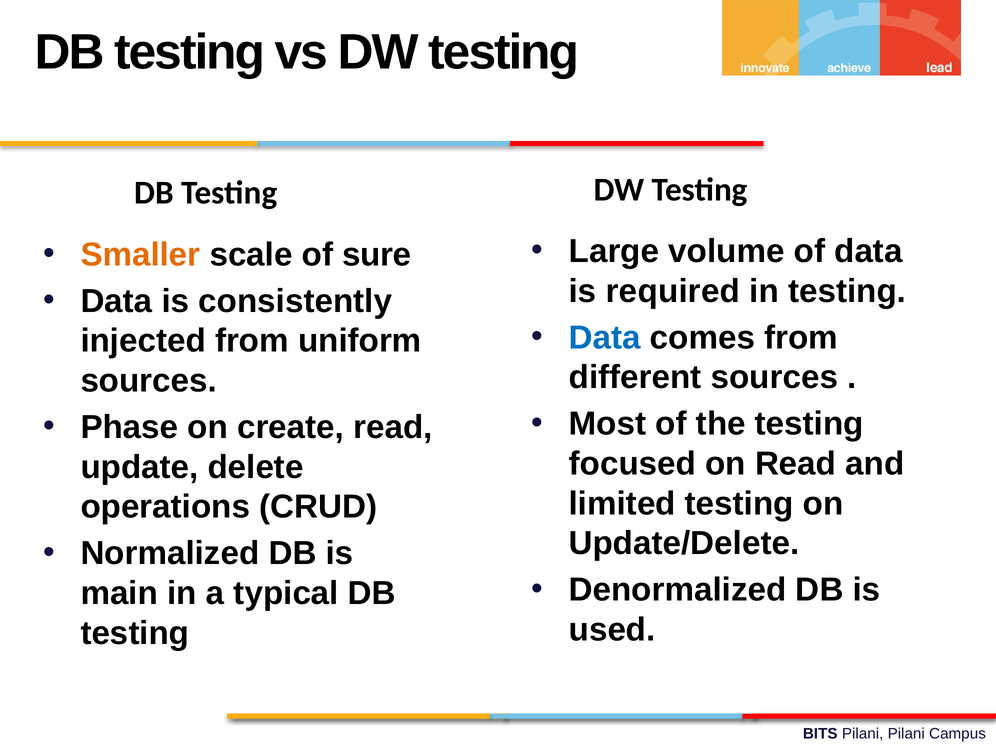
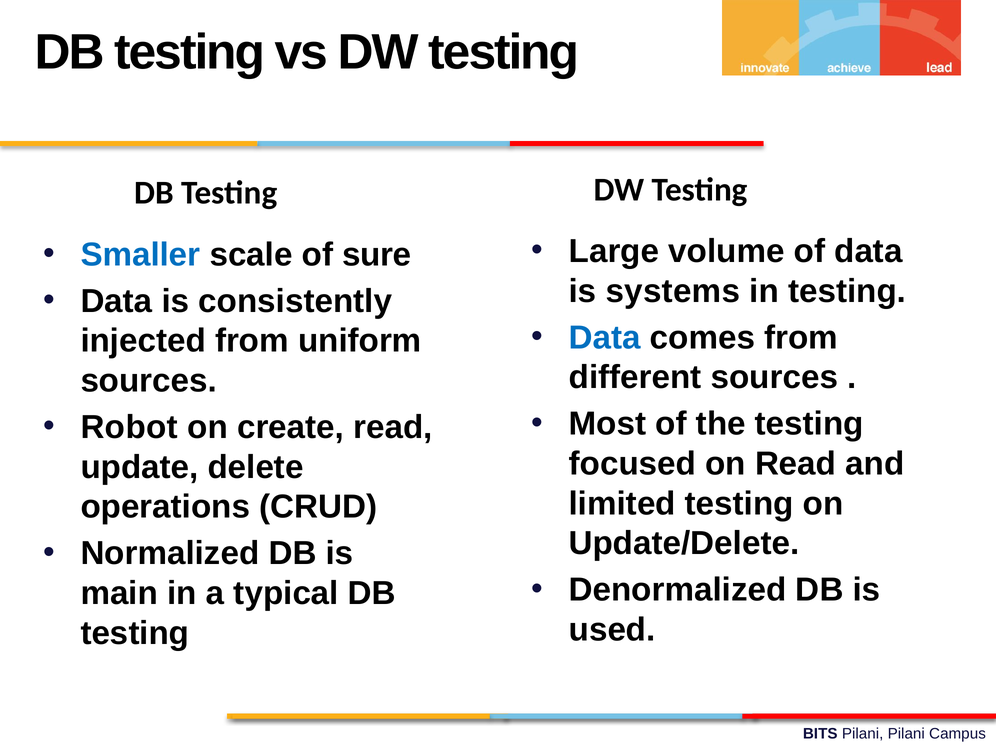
Smaller colour: orange -> blue
required: required -> systems
Phase: Phase -> Robot
